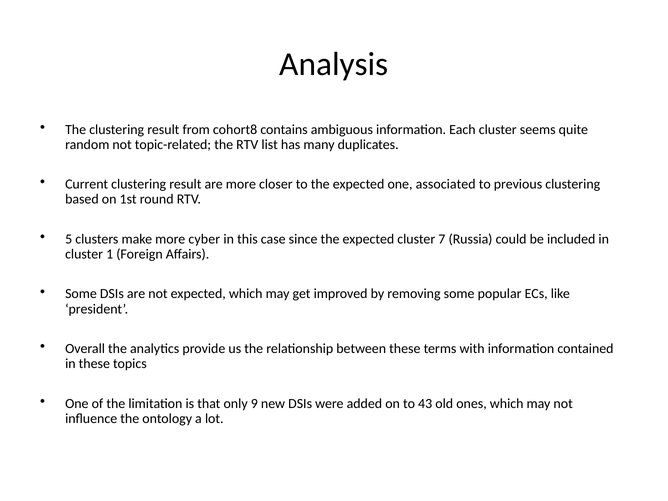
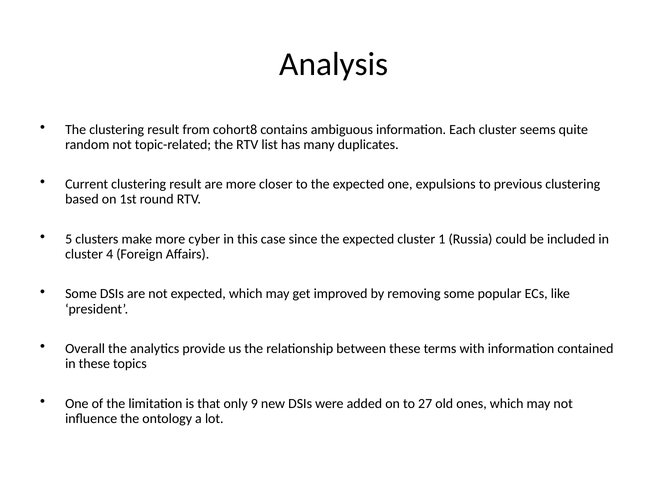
associated: associated -> expulsions
7: 7 -> 1
1: 1 -> 4
43: 43 -> 27
